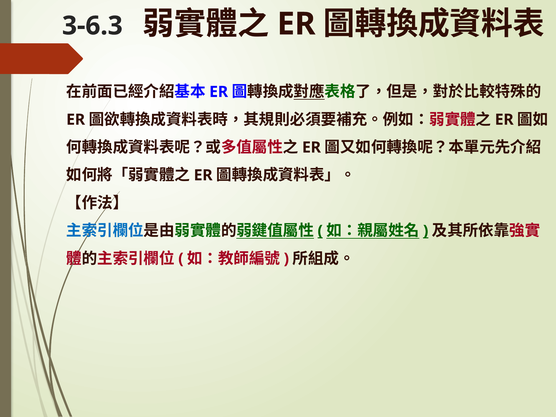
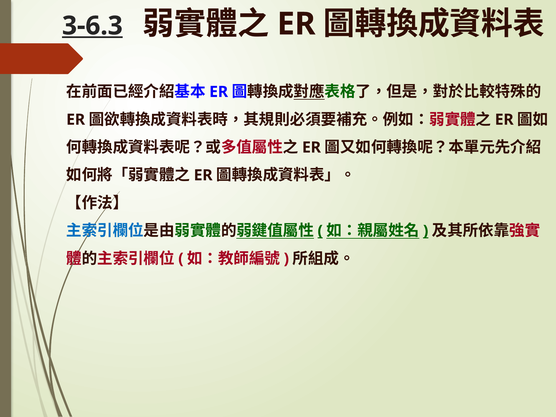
3-6.3 underline: none -> present
